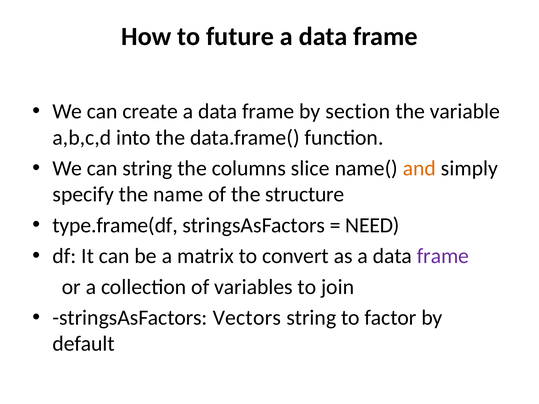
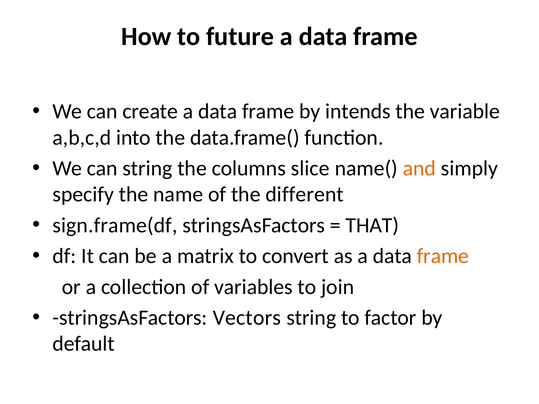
section: section -> intends
structure: structure -> different
type.frame(df: type.frame(df -> sign.frame(df
NEED: NEED -> THAT
frame at (443, 256) colour: purple -> orange
